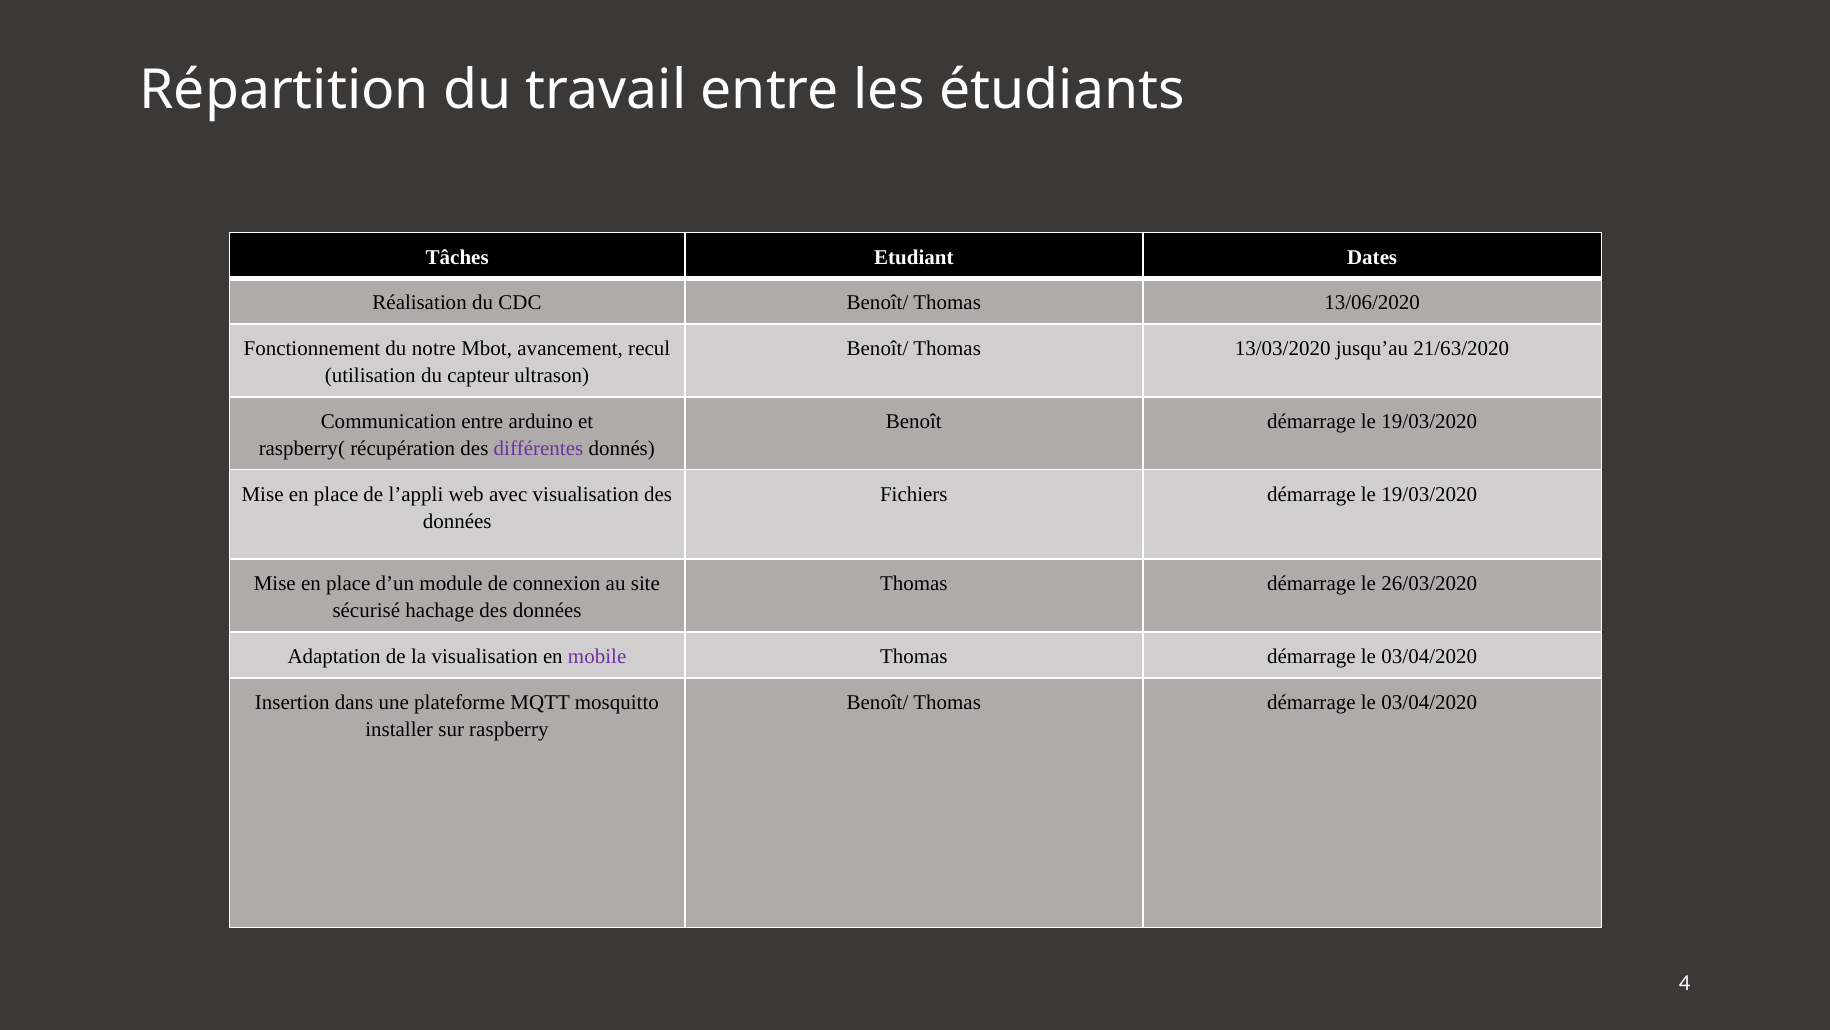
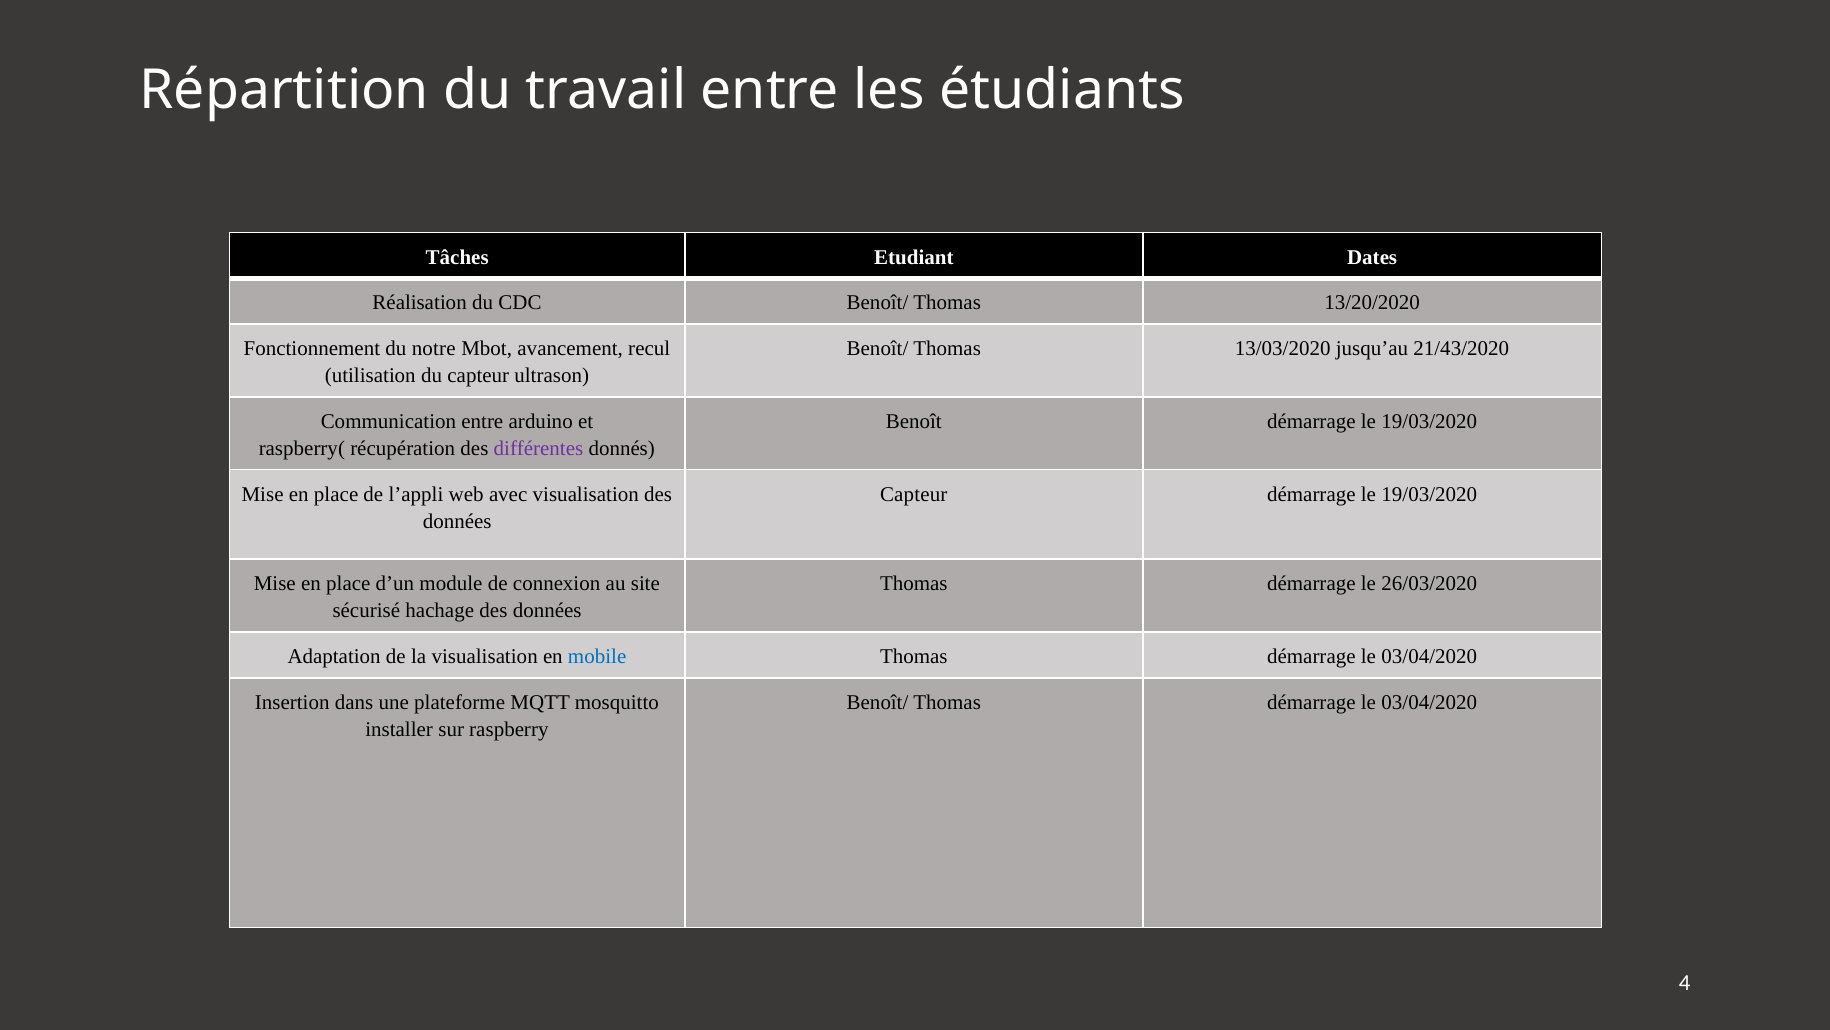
13/06/2020: 13/06/2020 -> 13/20/2020
21/63/2020: 21/63/2020 -> 21/43/2020
Fichiers at (914, 494): Fichiers -> Capteur
mobile colour: purple -> blue
